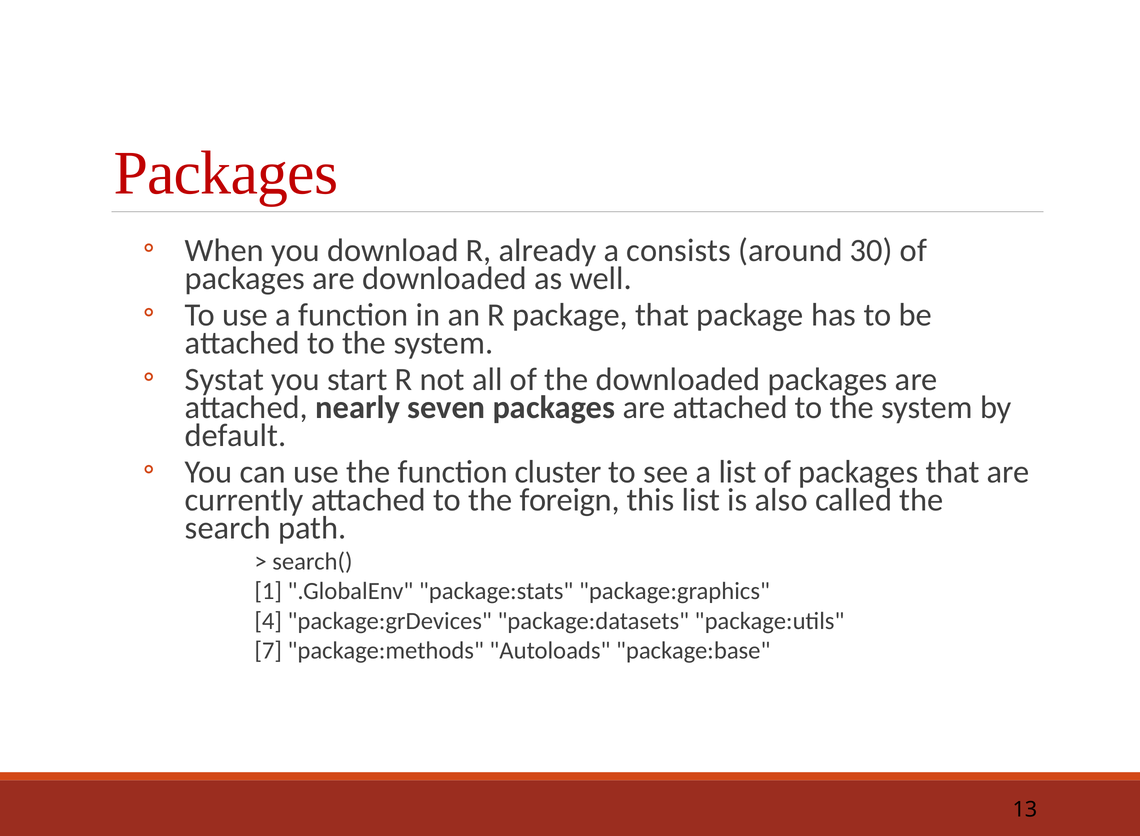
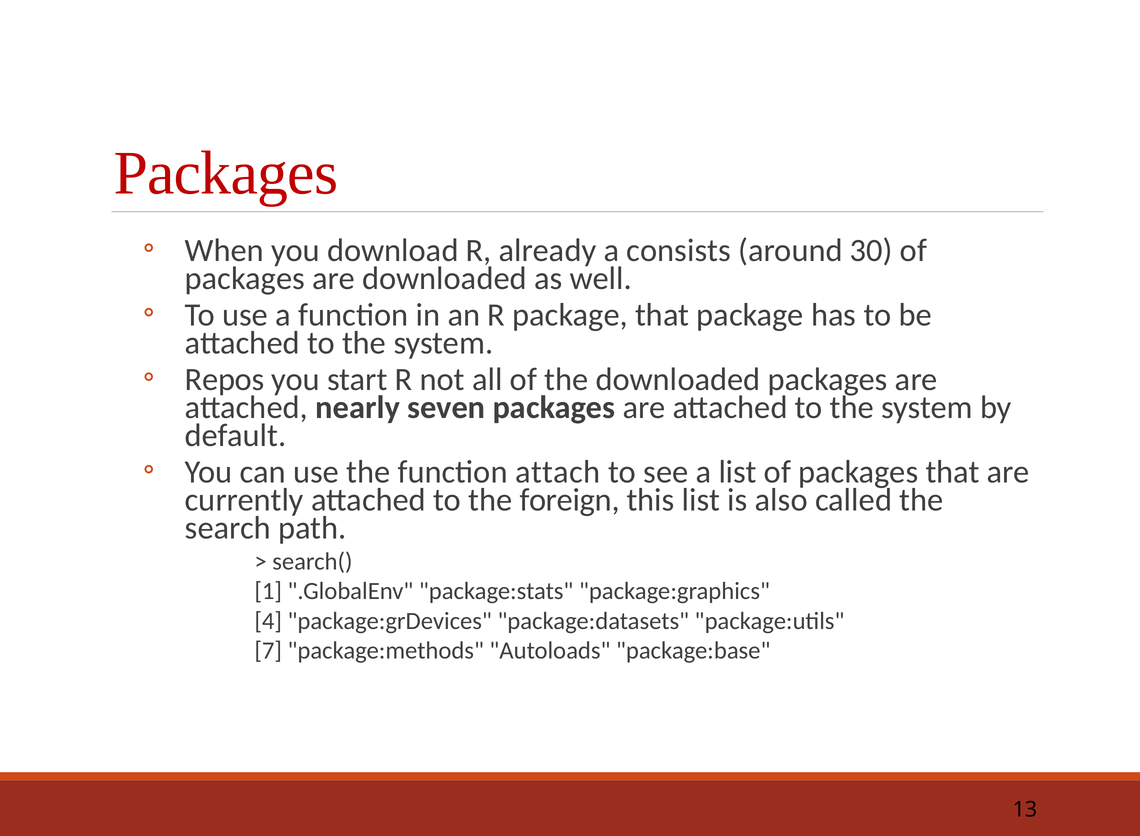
Systat: Systat -> Repos
cluster: cluster -> attach
